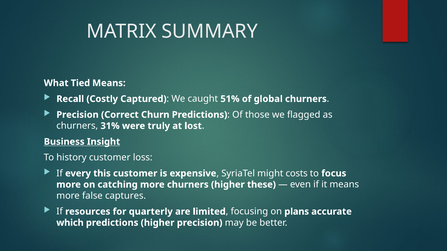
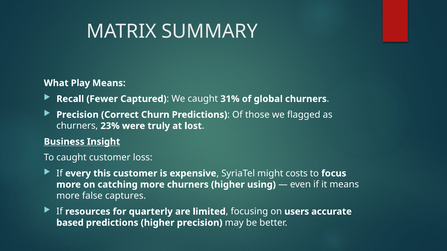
Tied: Tied -> Play
Costly: Costly -> Fewer
51%: 51% -> 31%
31%: 31% -> 23%
To history: history -> caught
these: these -> using
plans: plans -> users
which: which -> based
